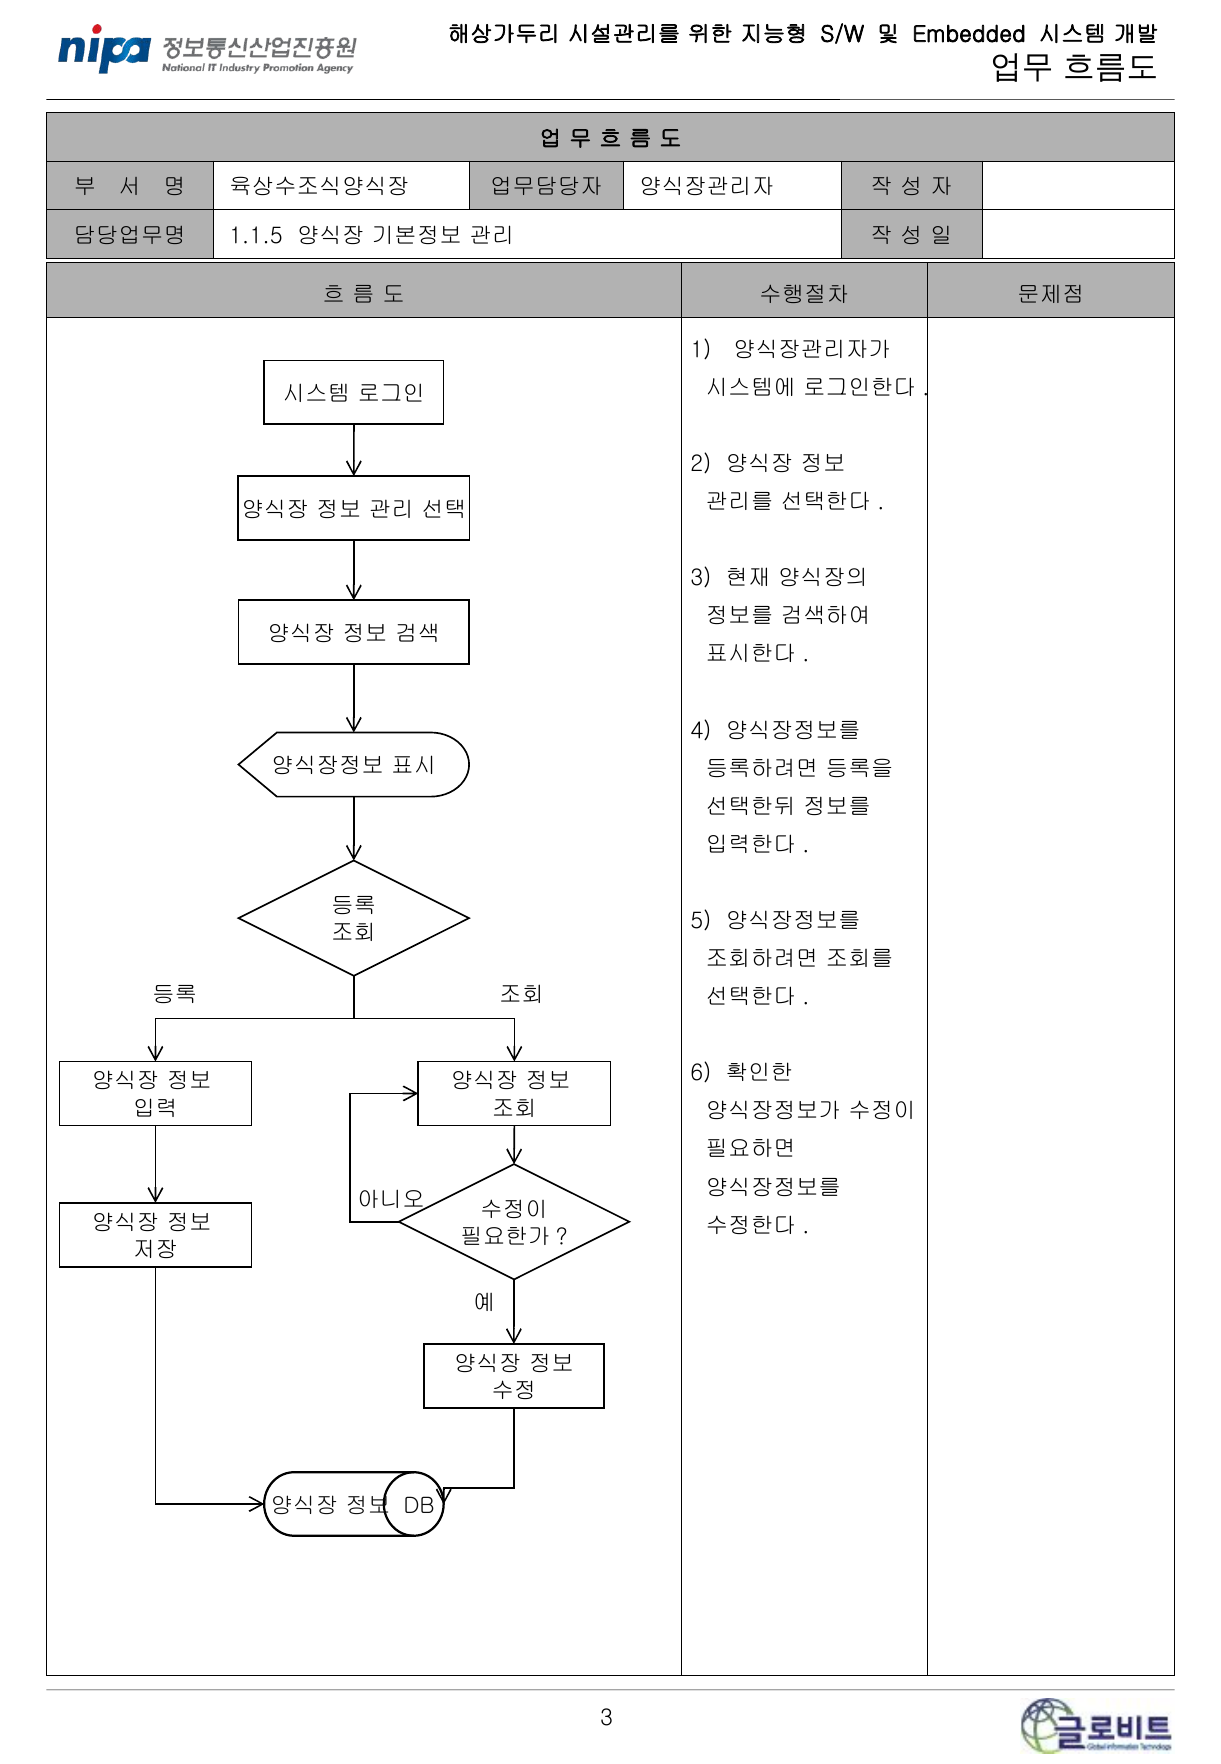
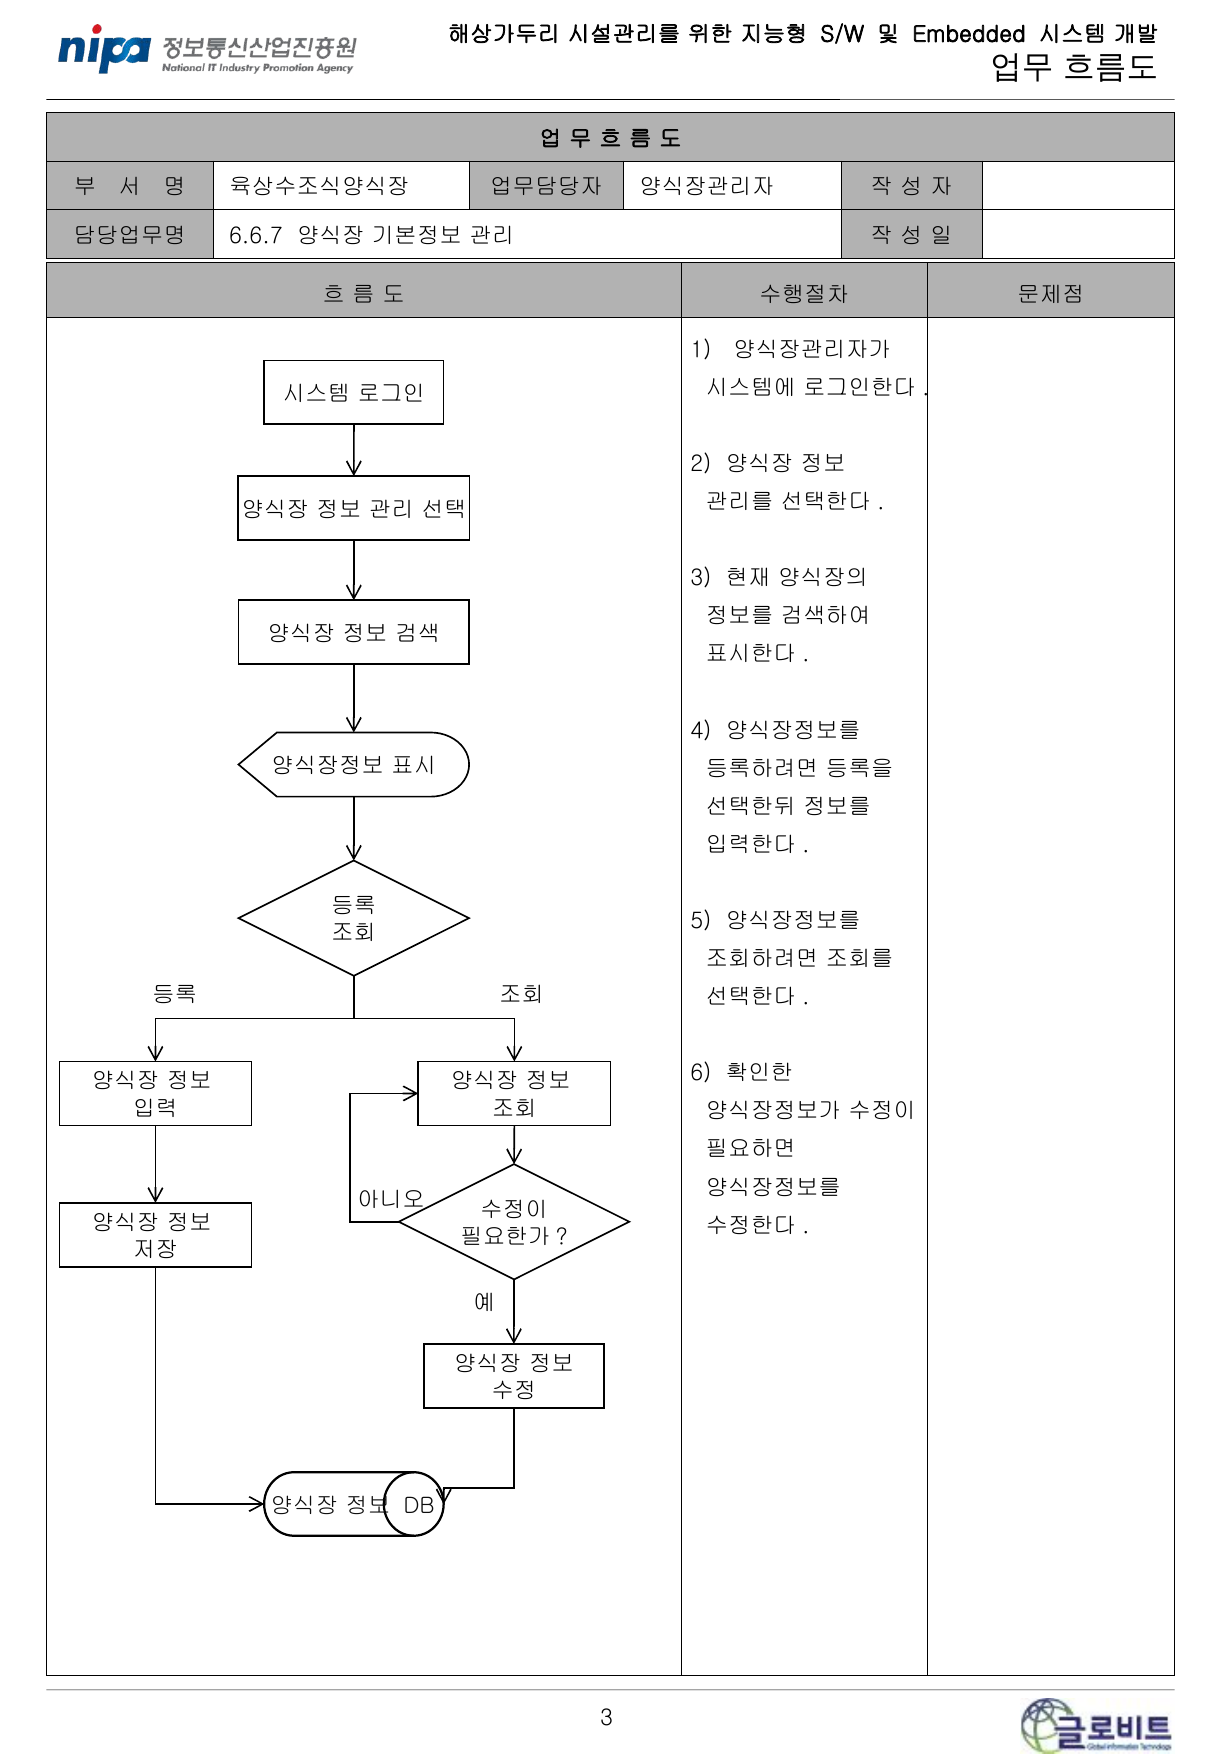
1.1.5: 1.1.5 -> 6.6.7
